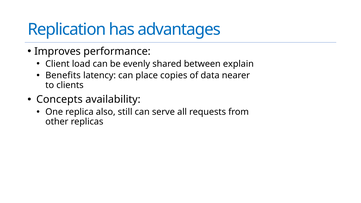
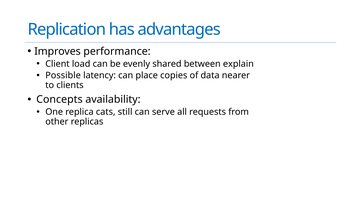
Benefits: Benefits -> Possible
also: also -> cats
